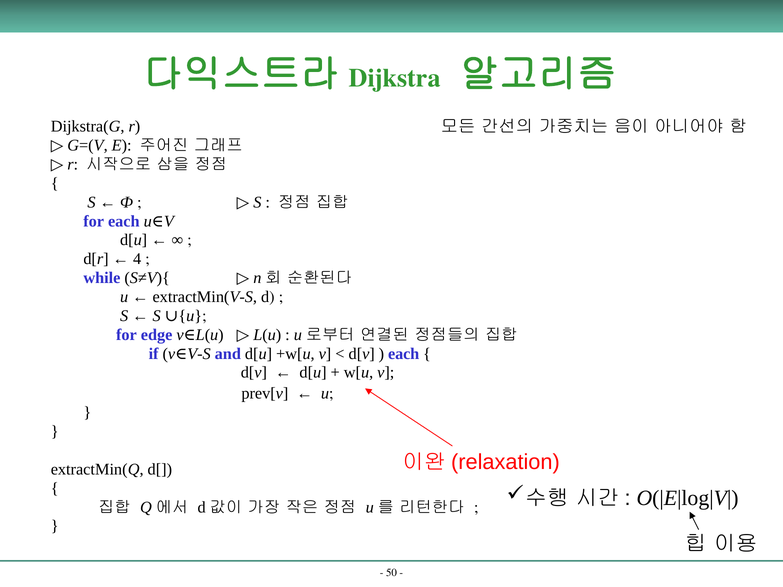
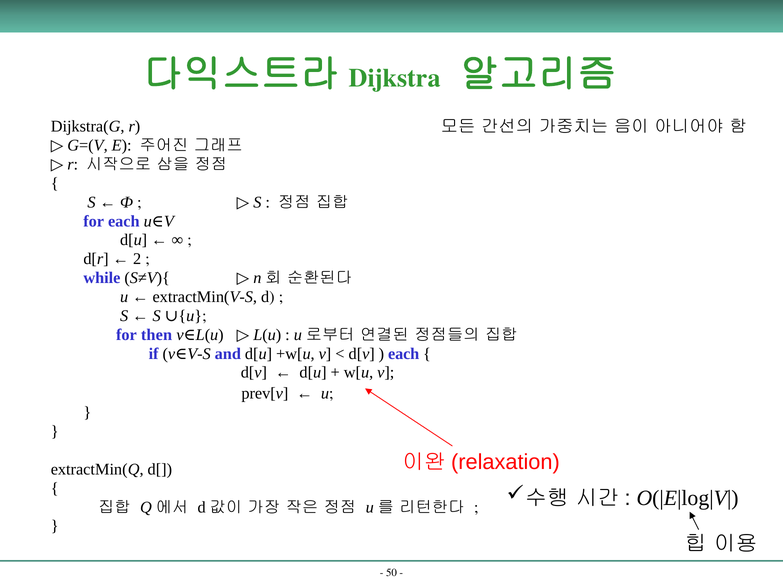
4: 4 -> 2
edge: edge -> then
